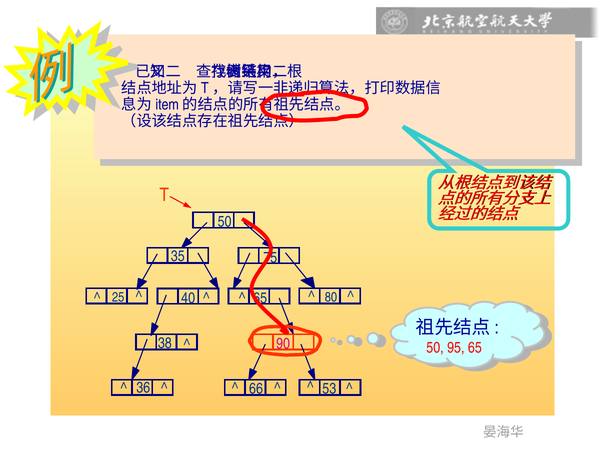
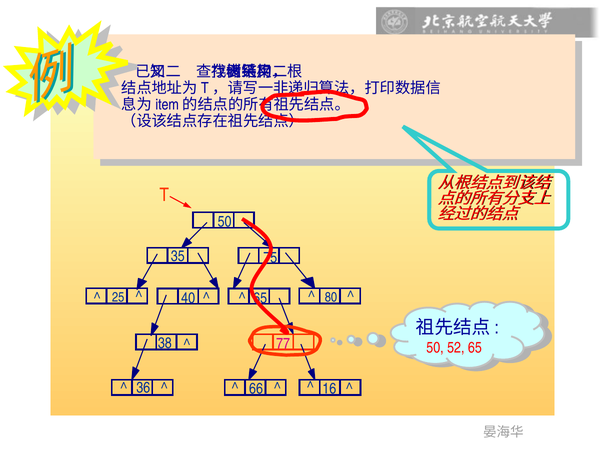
90: 90 -> 77
95: 95 -> 52
53: 53 -> 16
